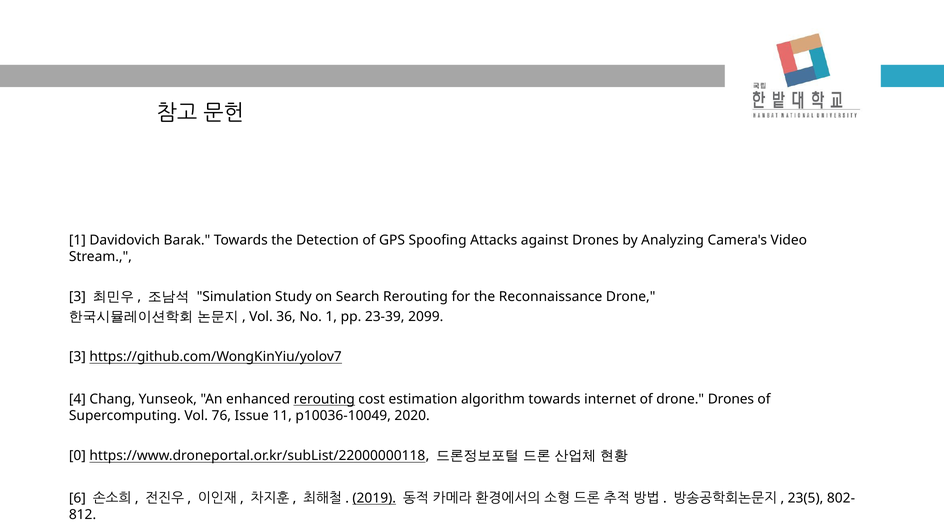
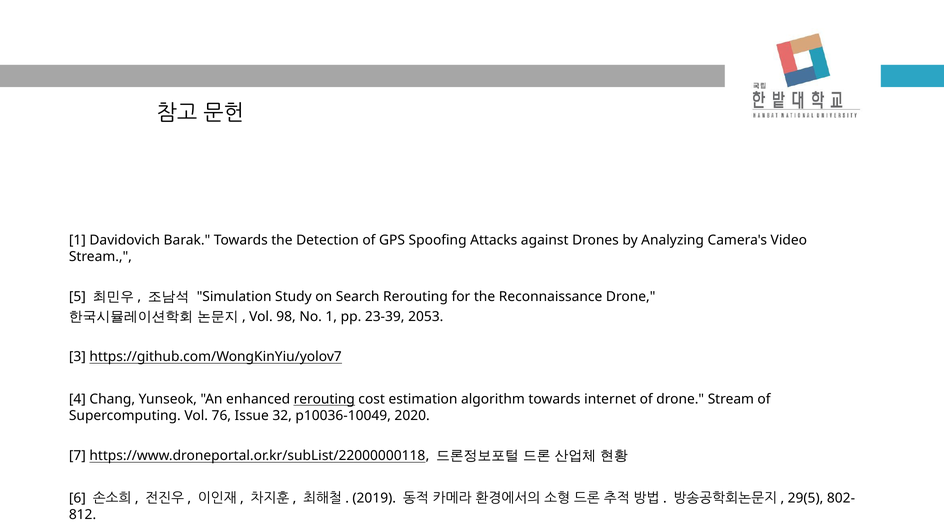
3 at (77, 297): 3 -> 5
36: 36 -> 98
2099: 2099 -> 2053
drone Drones: Drones -> Stream
11: 11 -> 32
0: 0 -> 7
2019 underline: present -> none
23(5: 23(5 -> 29(5
